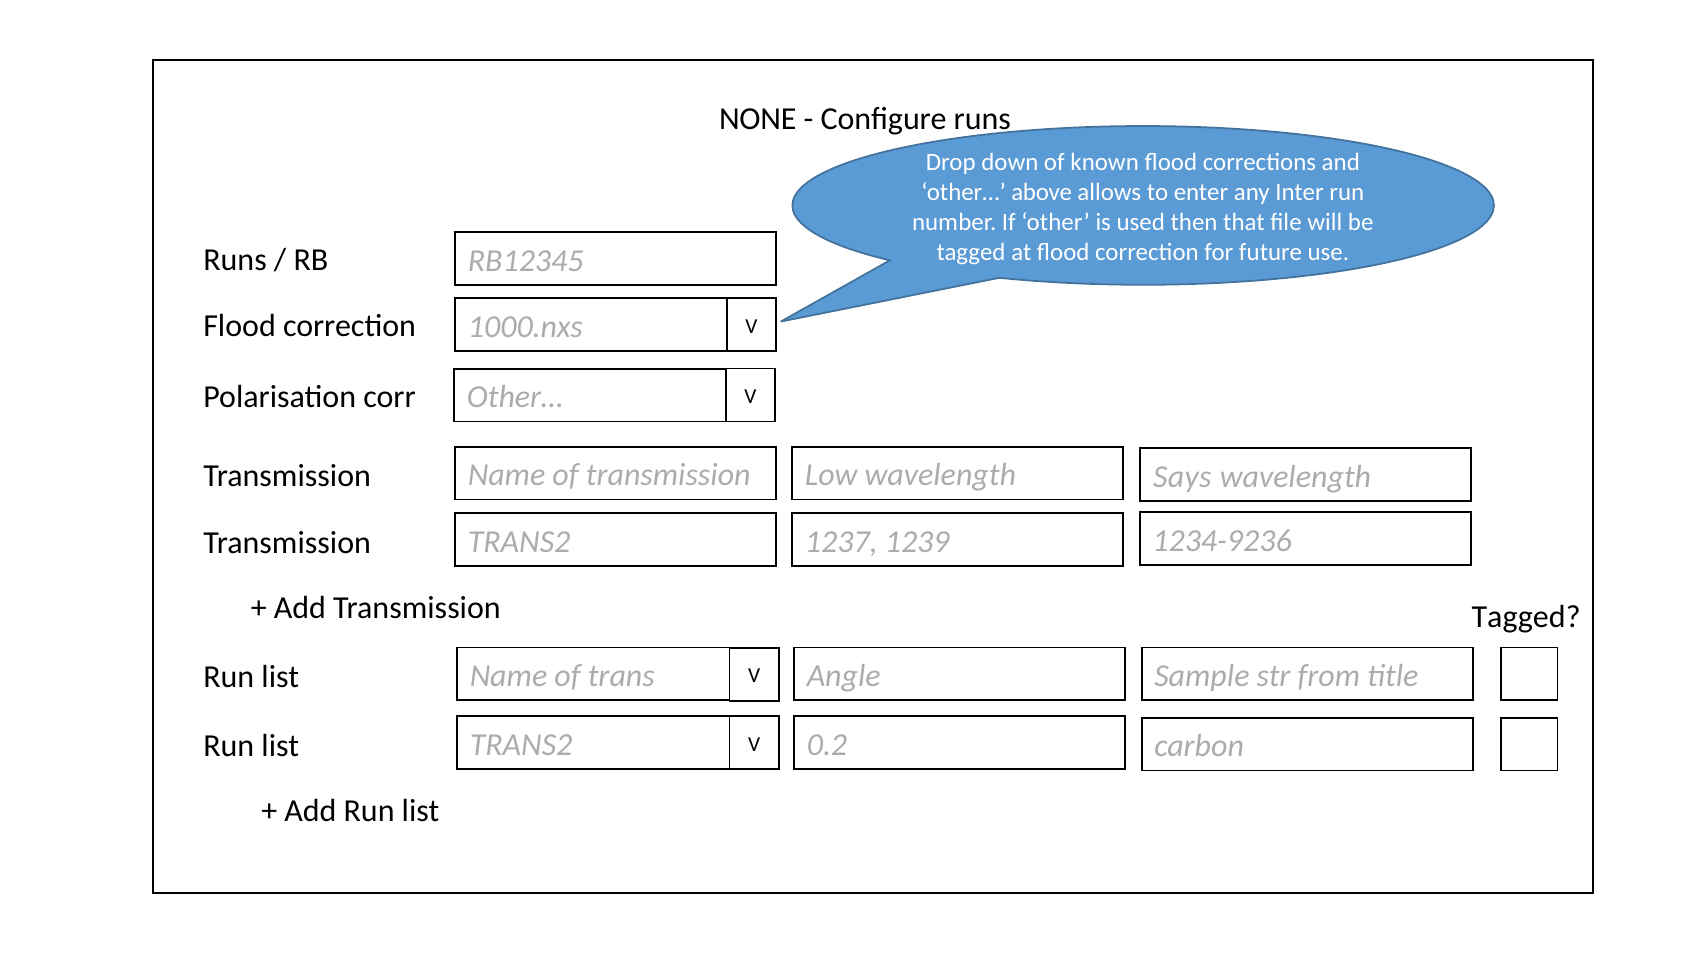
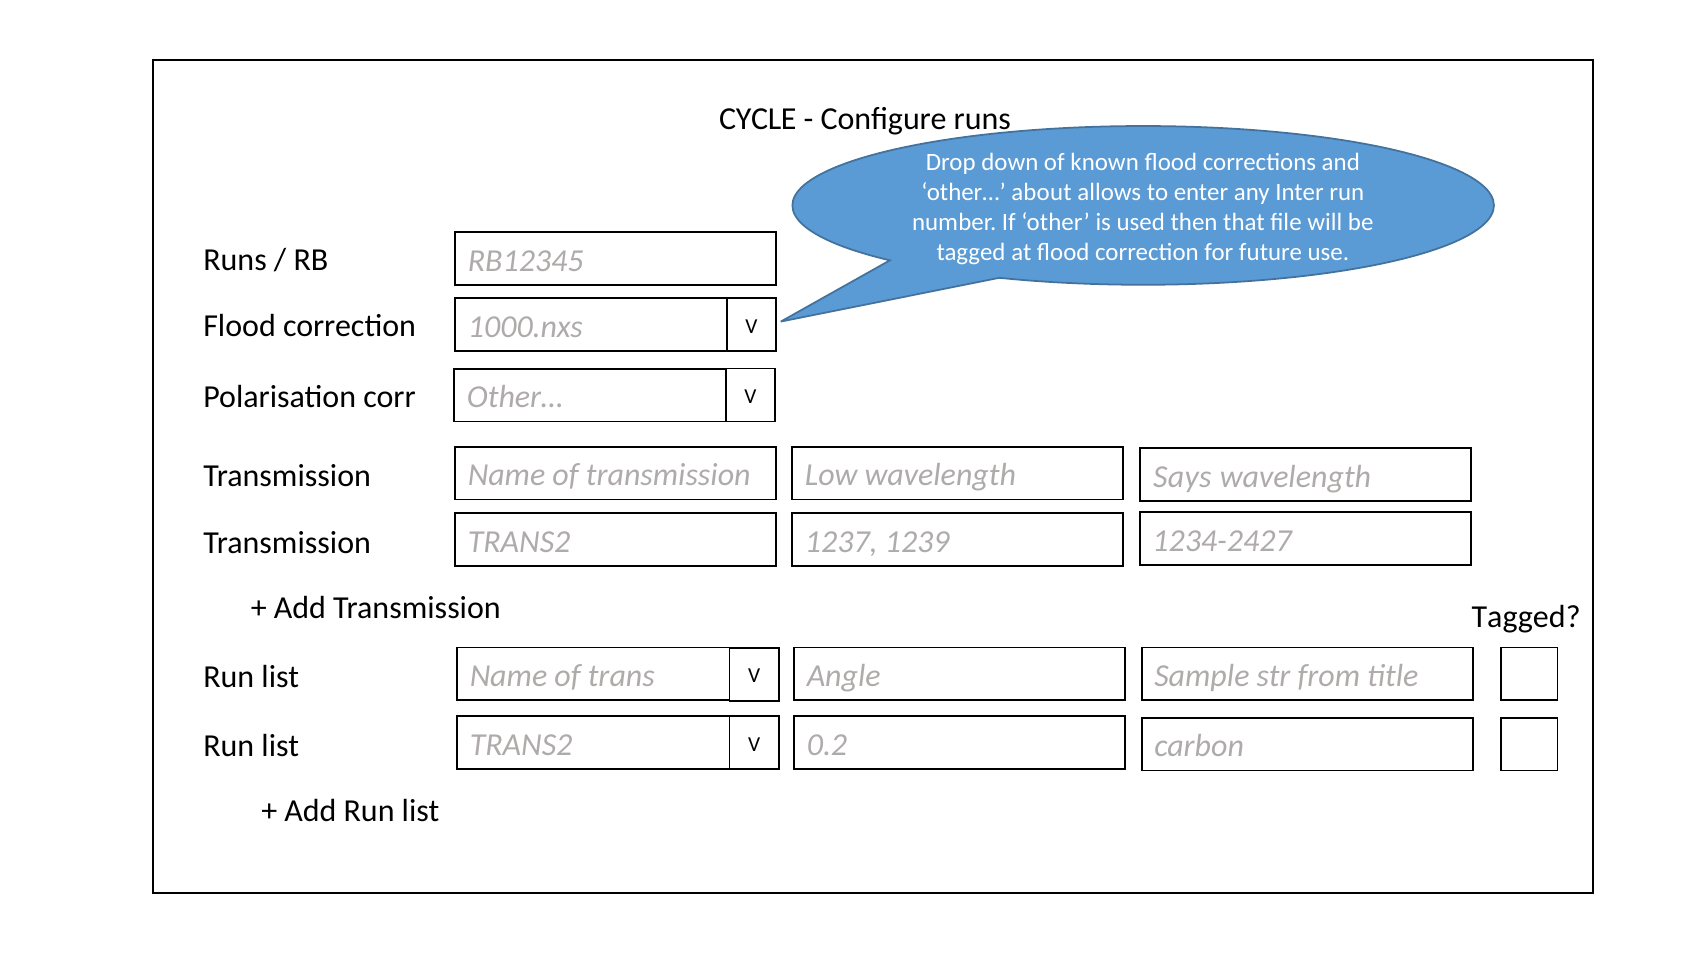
NONE: NONE -> CYCLE
above: above -> about
1234-9236: 1234-9236 -> 1234-2427
